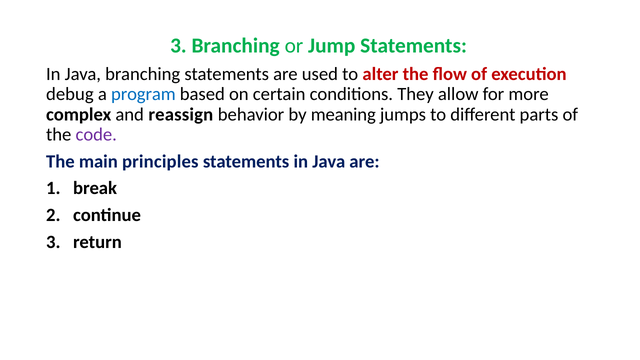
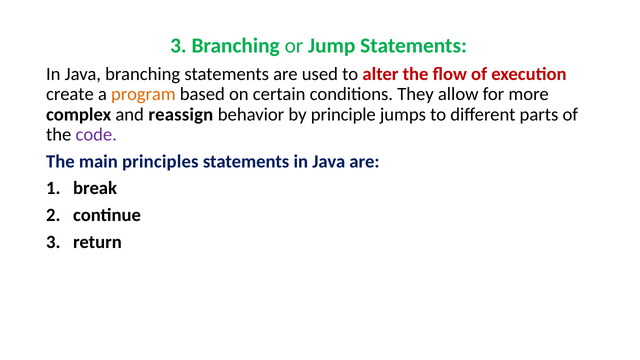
debug: debug -> create
program colour: blue -> orange
meaning: meaning -> principle
